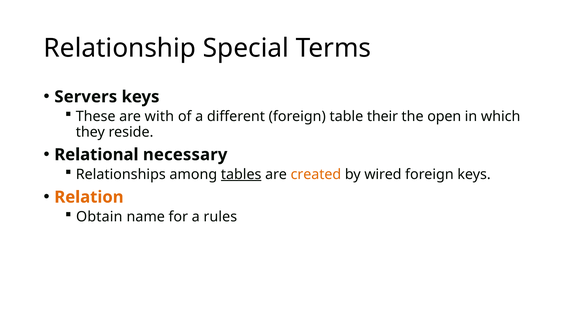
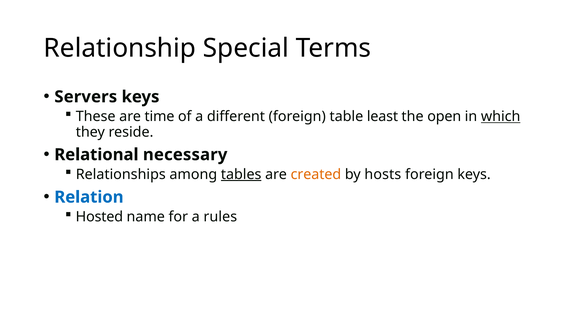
with: with -> time
their: their -> least
which underline: none -> present
wired: wired -> hosts
Relation colour: orange -> blue
Obtain: Obtain -> Hosted
